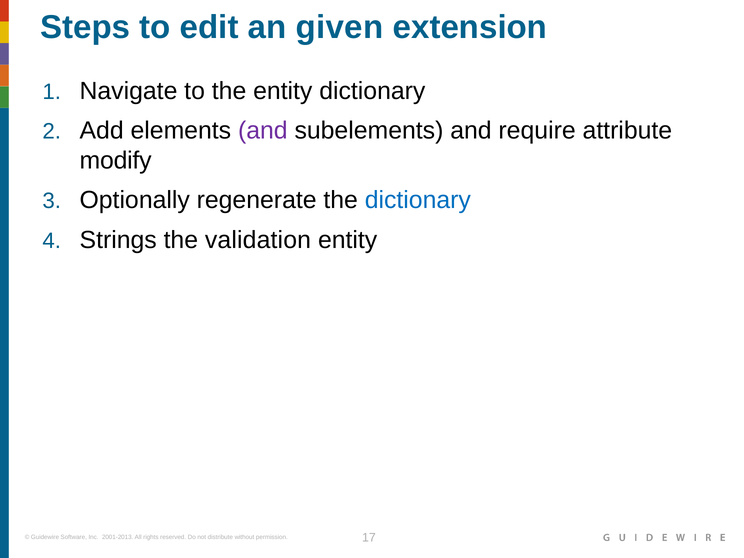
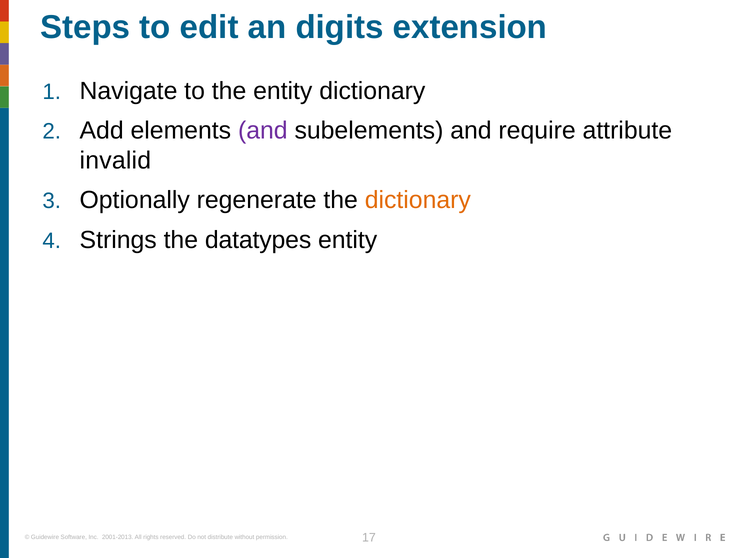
given: given -> digits
modify: modify -> invalid
dictionary at (418, 200) colour: blue -> orange
validation: validation -> datatypes
